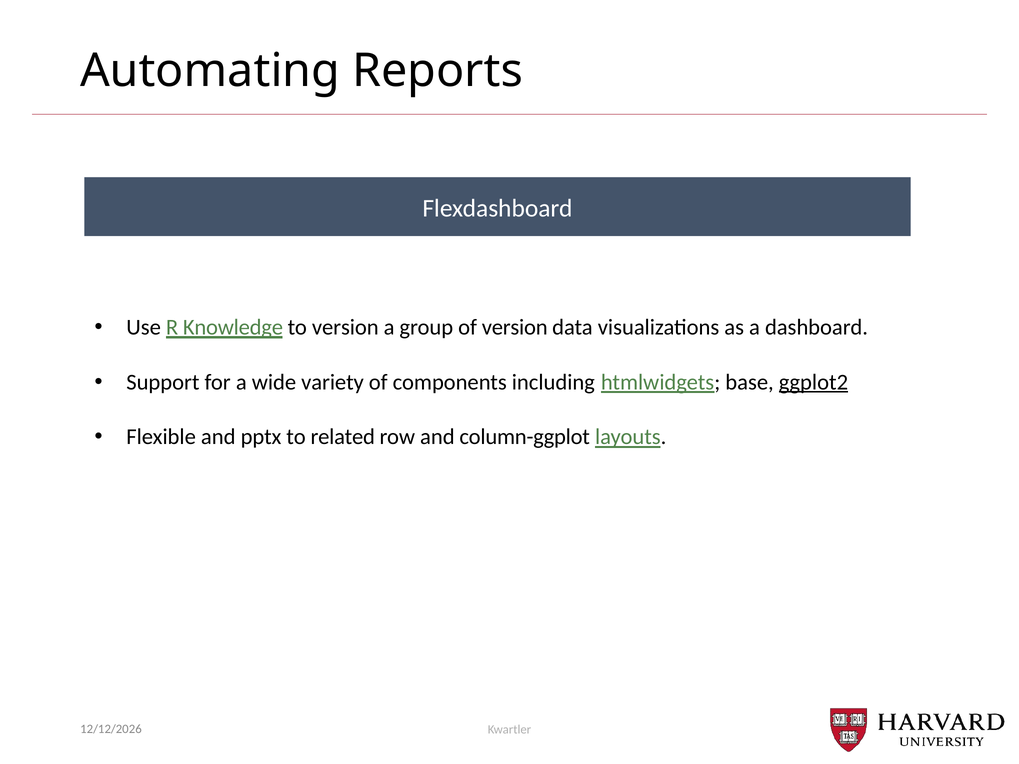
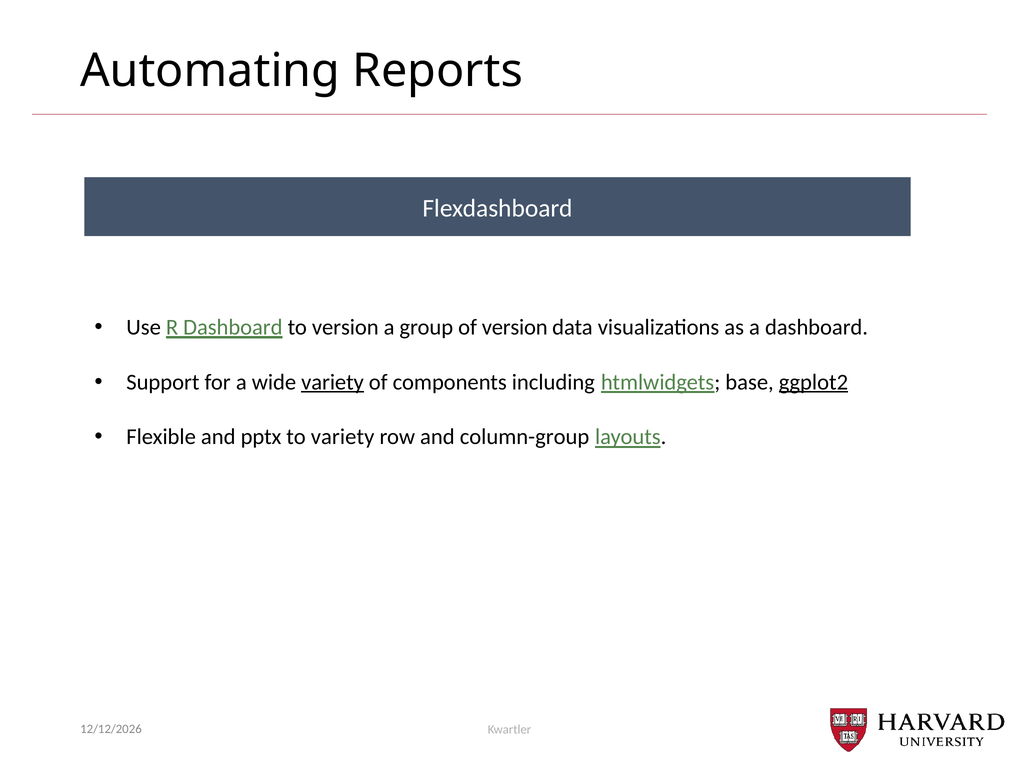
R Knowledge: Knowledge -> Dashboard
variety at (333, 382) underline: none -> present
to related: related -> variety
column-ggplot: column-ggplot -> column-group
